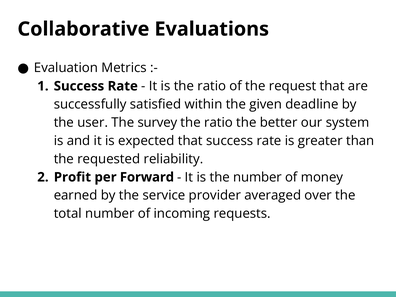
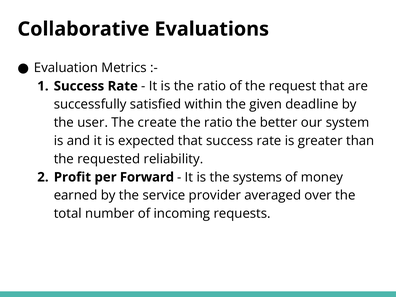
survey: survey -> create
the number: number -> systems
